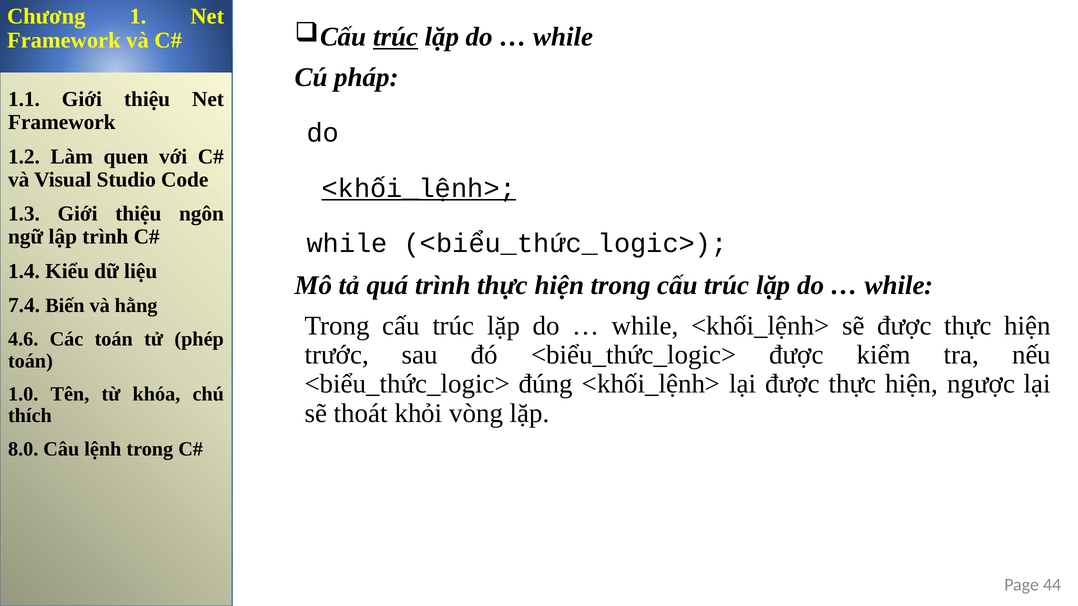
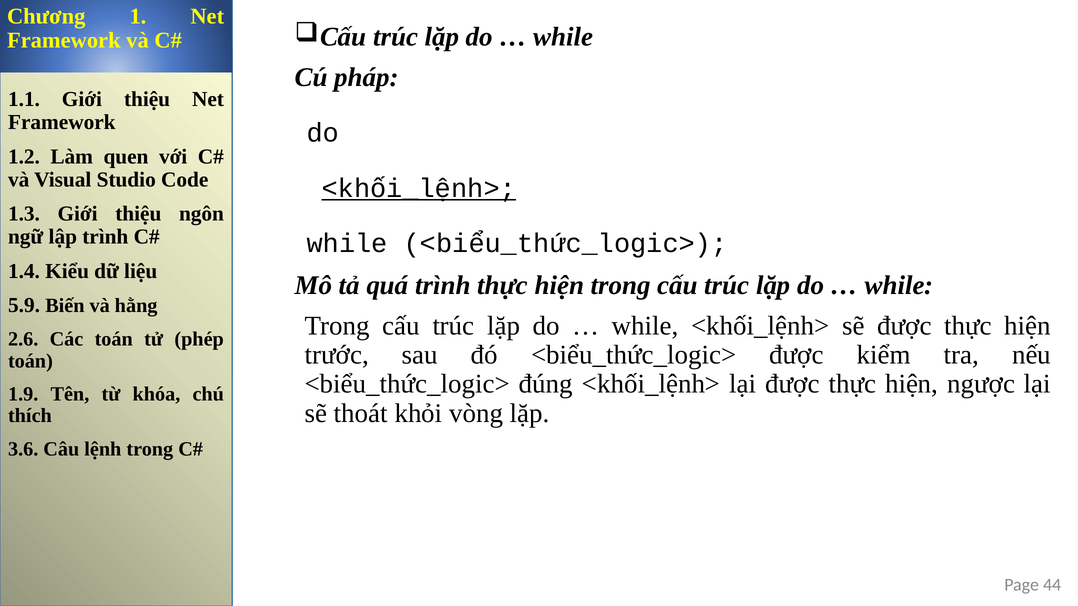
trúc at (396, 37) underline: present -> none
7.4: 7.4 -> 5.9
4.6: 4.6 -> 2.6
1.0: 1.0 -> 1.9
8.0: 8.0 -> 3.6
